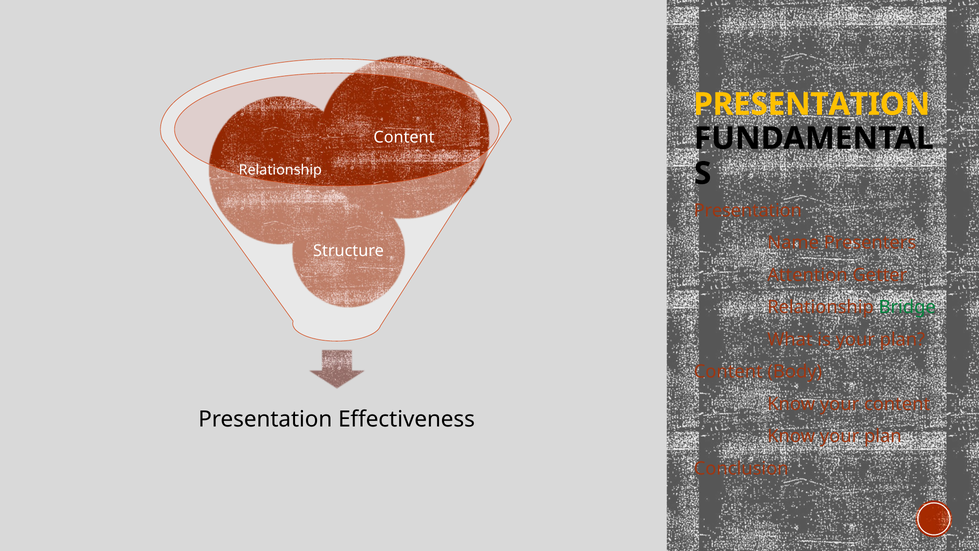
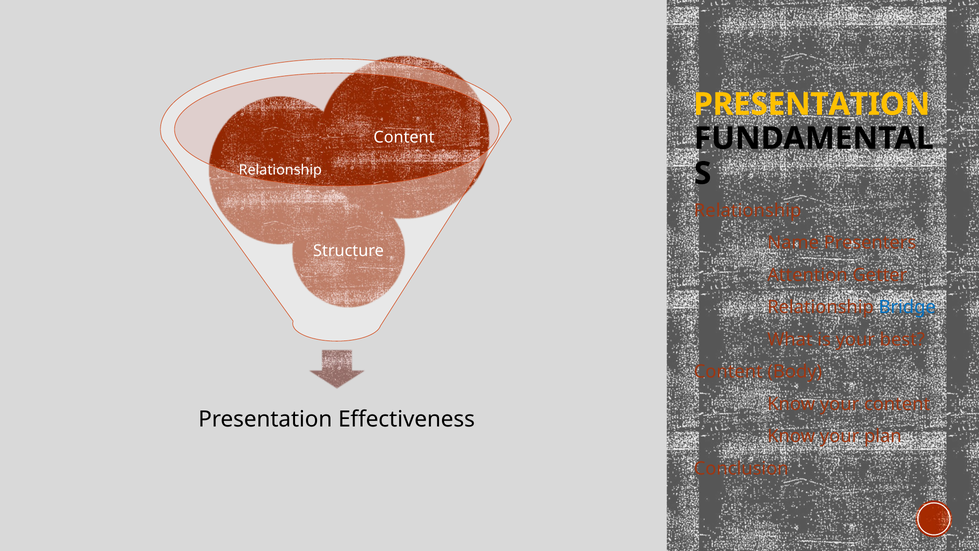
Presentation at (748, 211): Presentation -> Relationship
Bridge colour: green -> blue
is your plan: plan -> best
